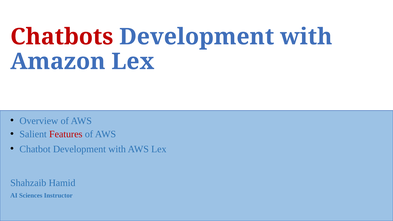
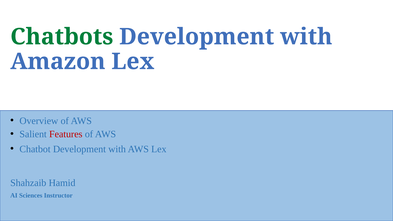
Chatbots colour: red -> green
